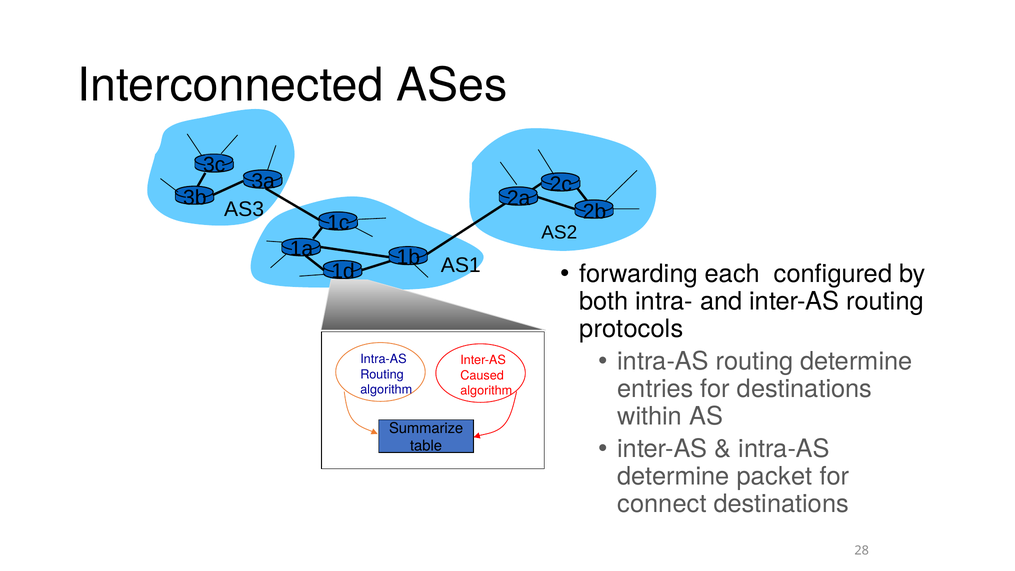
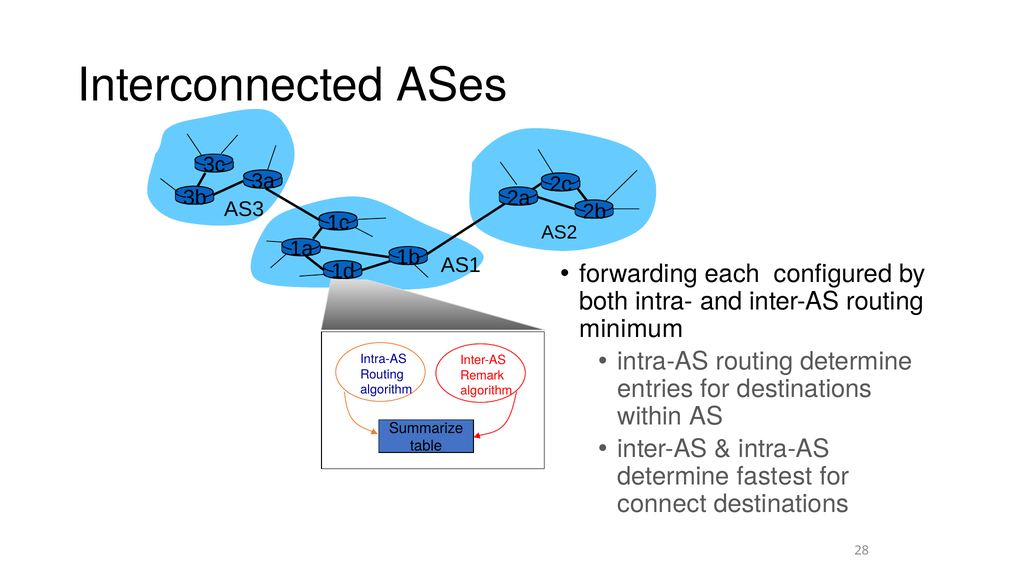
protocols: protocols -> minimum
Caused: Caused -> Remark
packet: packet -> fastest
